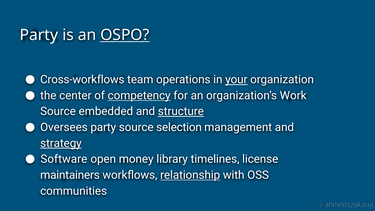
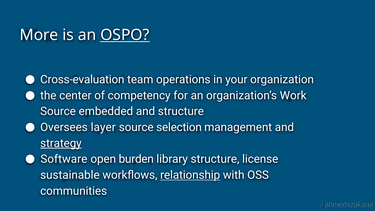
Party at (39, 35): Party -> More
Cross-workflows: Cross-workflows -> Cross-evaluation
your underline: present -> none
competency underline: present -> none
structure at (181, 111) underline: present -> none
Oversees party: party -> layer
money: money -> burden
library timelines: timelines -> structure
maintainers: maintainers -> sustainable
